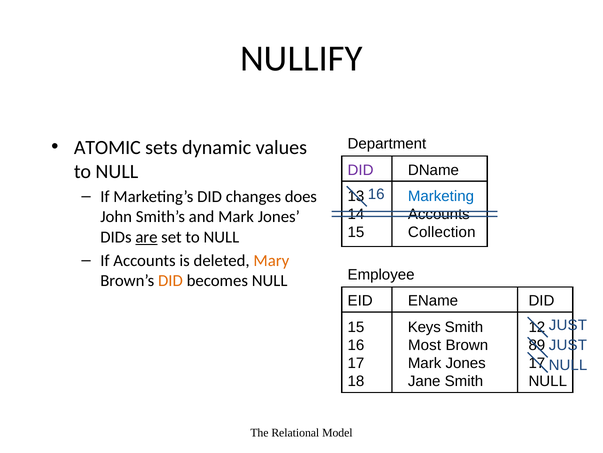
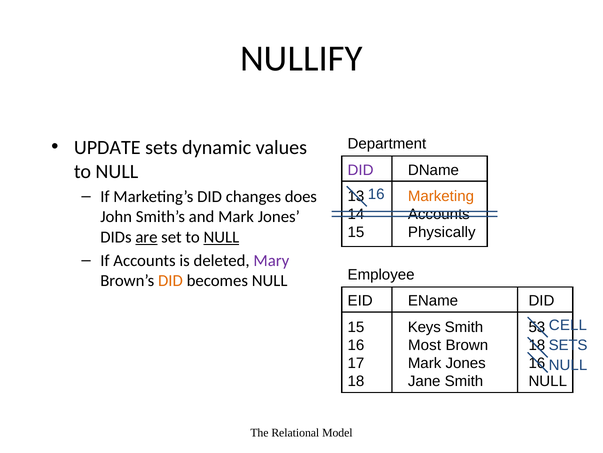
ATOMIC: ATOMIC -> UPDATE
Marketing colour: blue -> orange
Collection: Collection -> Physically
NULL at (221, 237) underline: none -> present
Mary colour: orange -> purple
JUST at (568, 325): JUST -> CELL
12: 12 -> 53
Brown 89: 89 -> 18
JUST at (568, 345): JUST -> SETS
Jones 17: 17 -> 16
